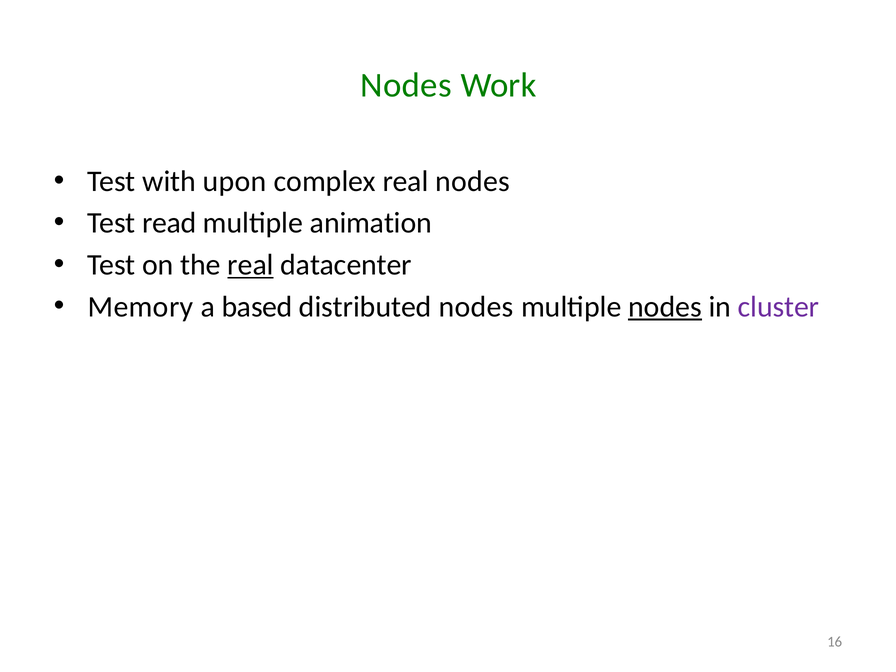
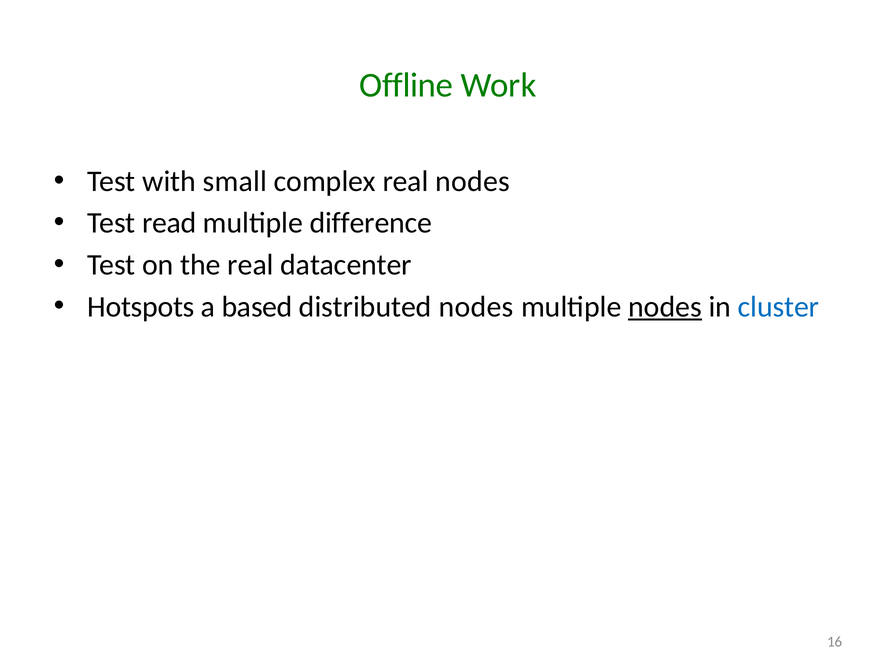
Nodes at (406, 85): Nodes -> Offline
upon: upon -> small
animation: animation -> difference
real at (251, 265) underline: present -> none
Memory: Memory -> Hotspots
cluster colour: purple -> blue
